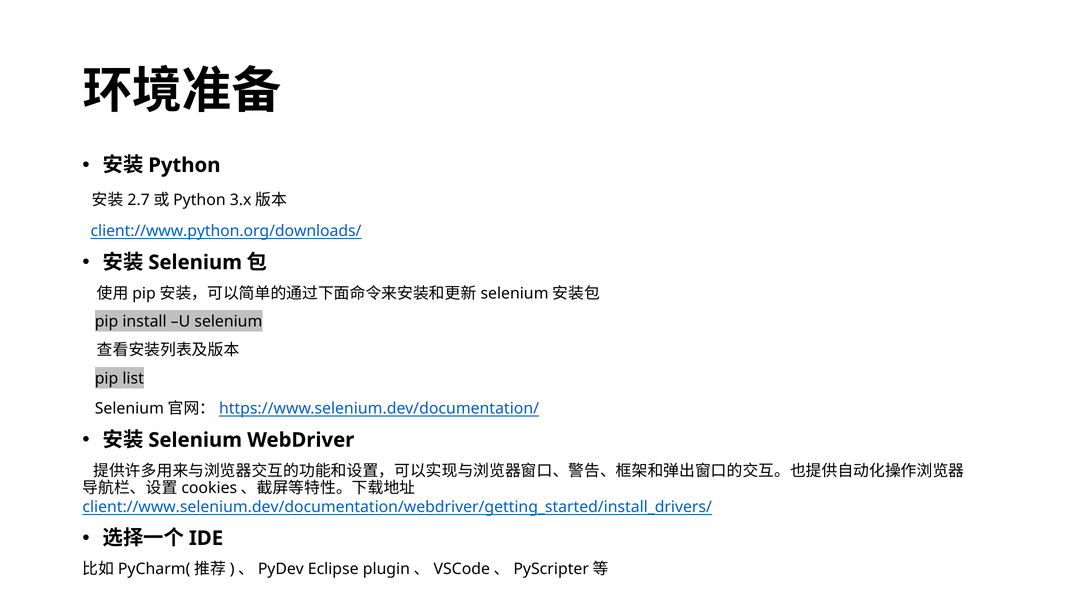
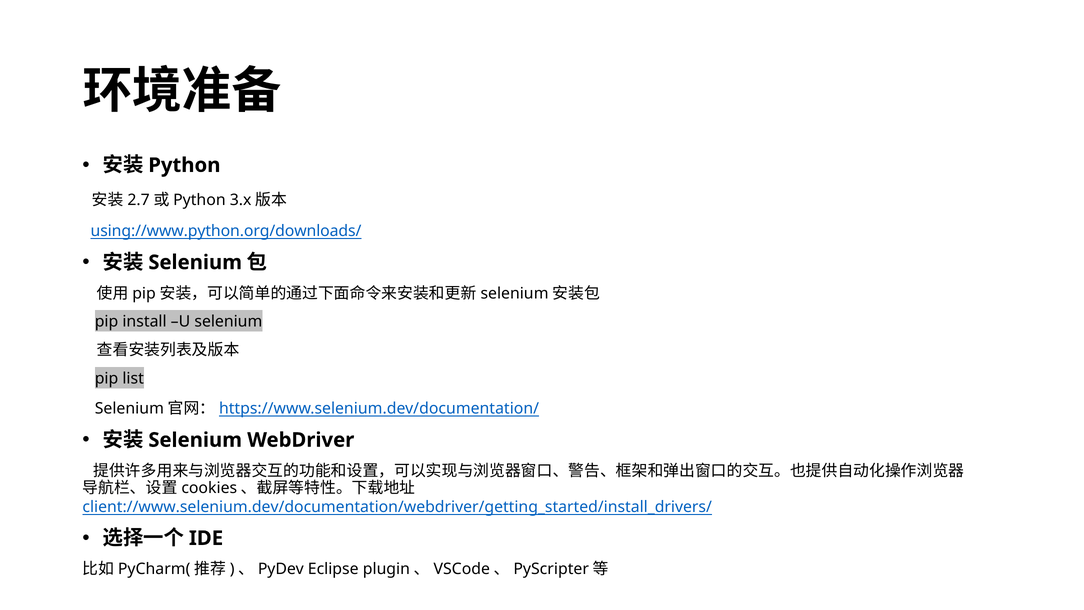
client://www.python.org/downloads/: client://www.python.org/downloads/ -> using://www.python.org/downloads/
